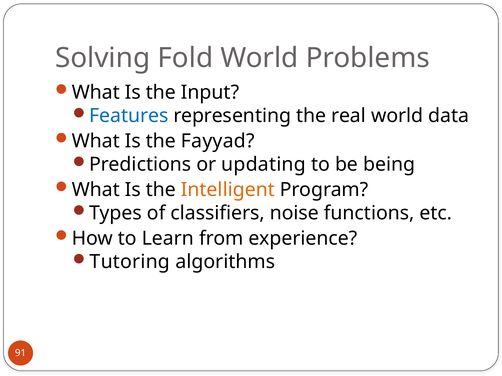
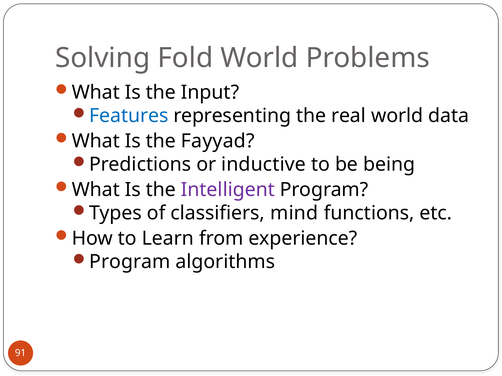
updating: updating -> inductive
Intelligent colour: orange -> purple
noise: noise -> mind
Tutoring at (130, 262): Tutoring -> Program
